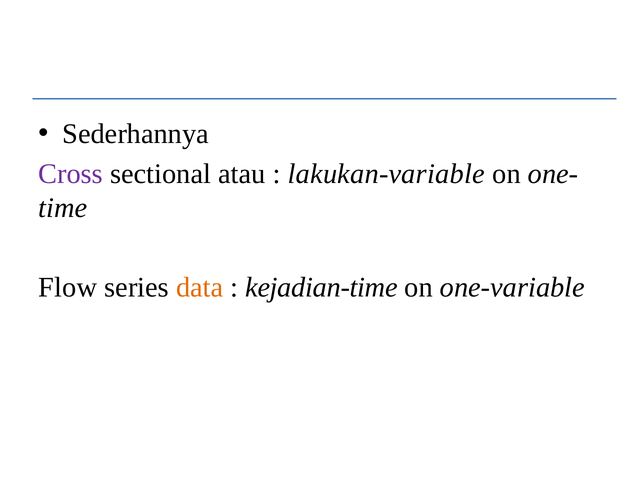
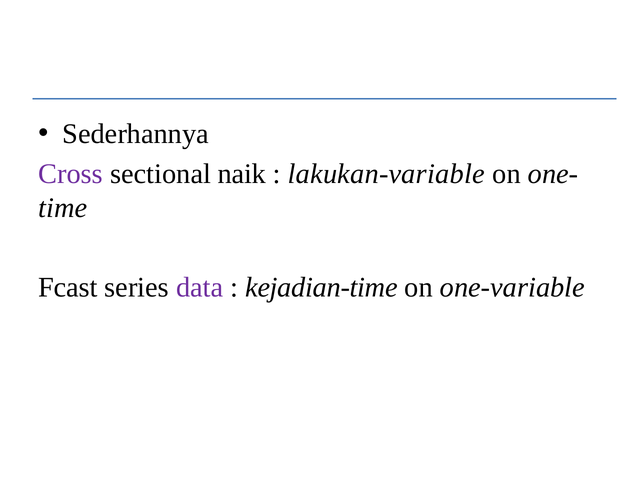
atau: atau -> naik
Flow: Flow -> Fcast
data colour: orange -> purple
